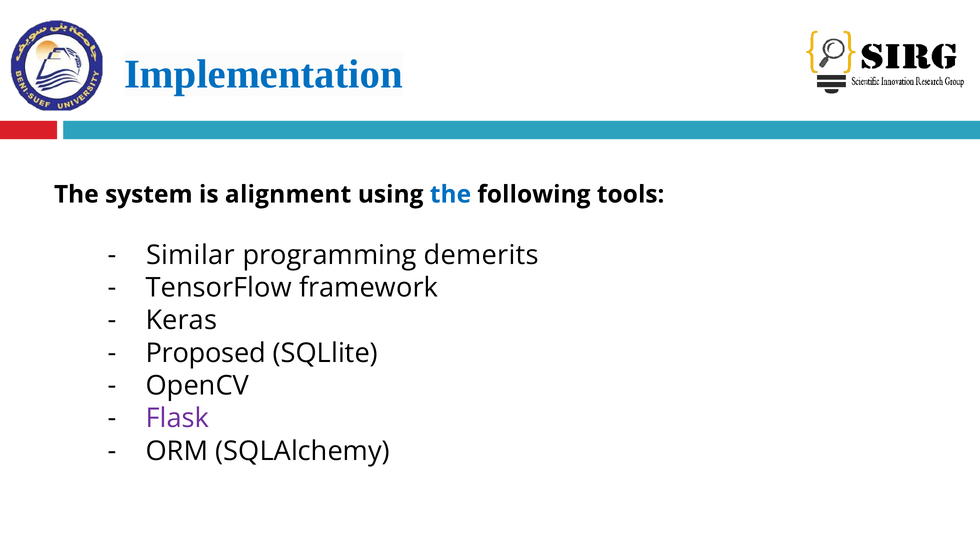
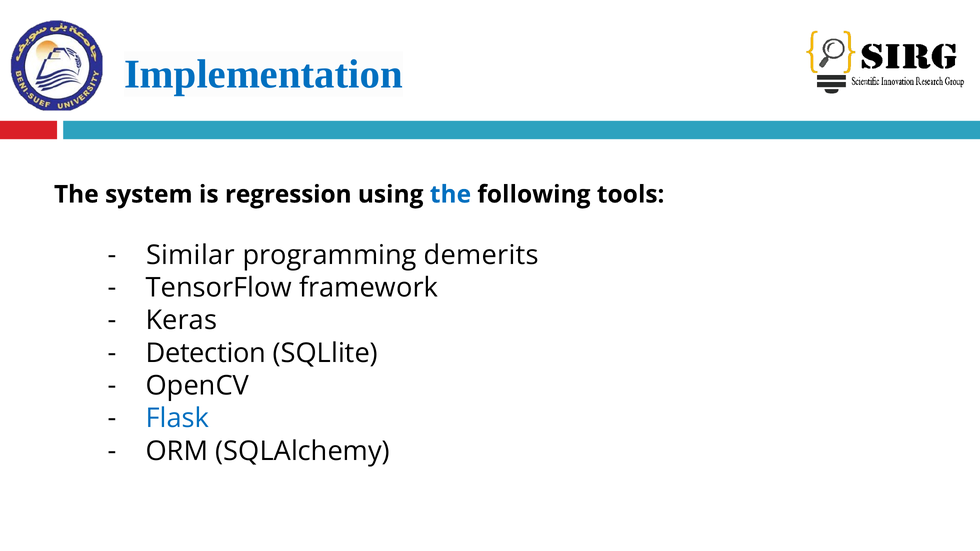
alignment: alignment -> regression
Proposed: Proposed -> Detection
Flask colour: purple -> blue
